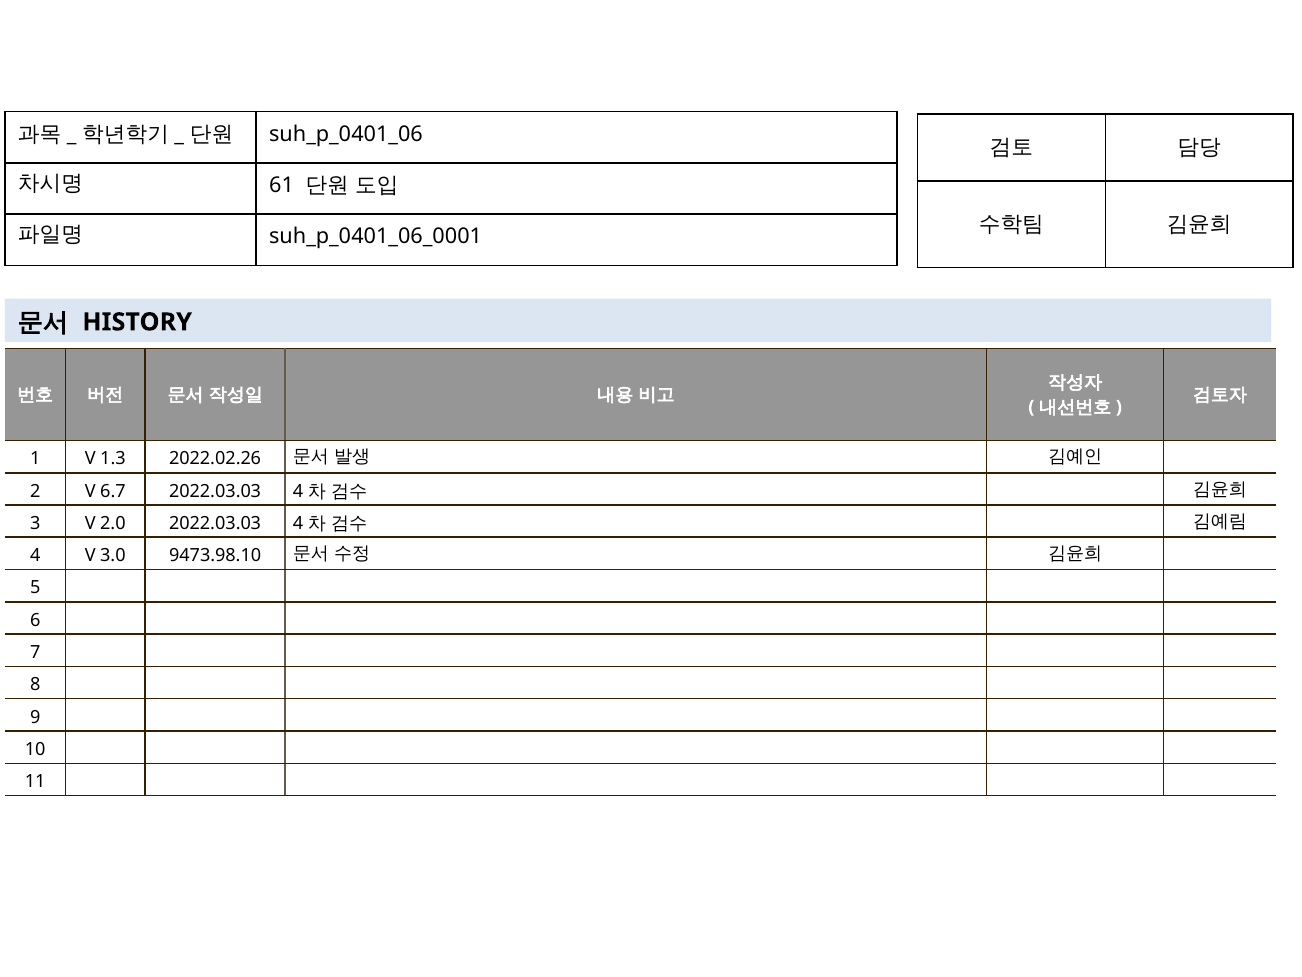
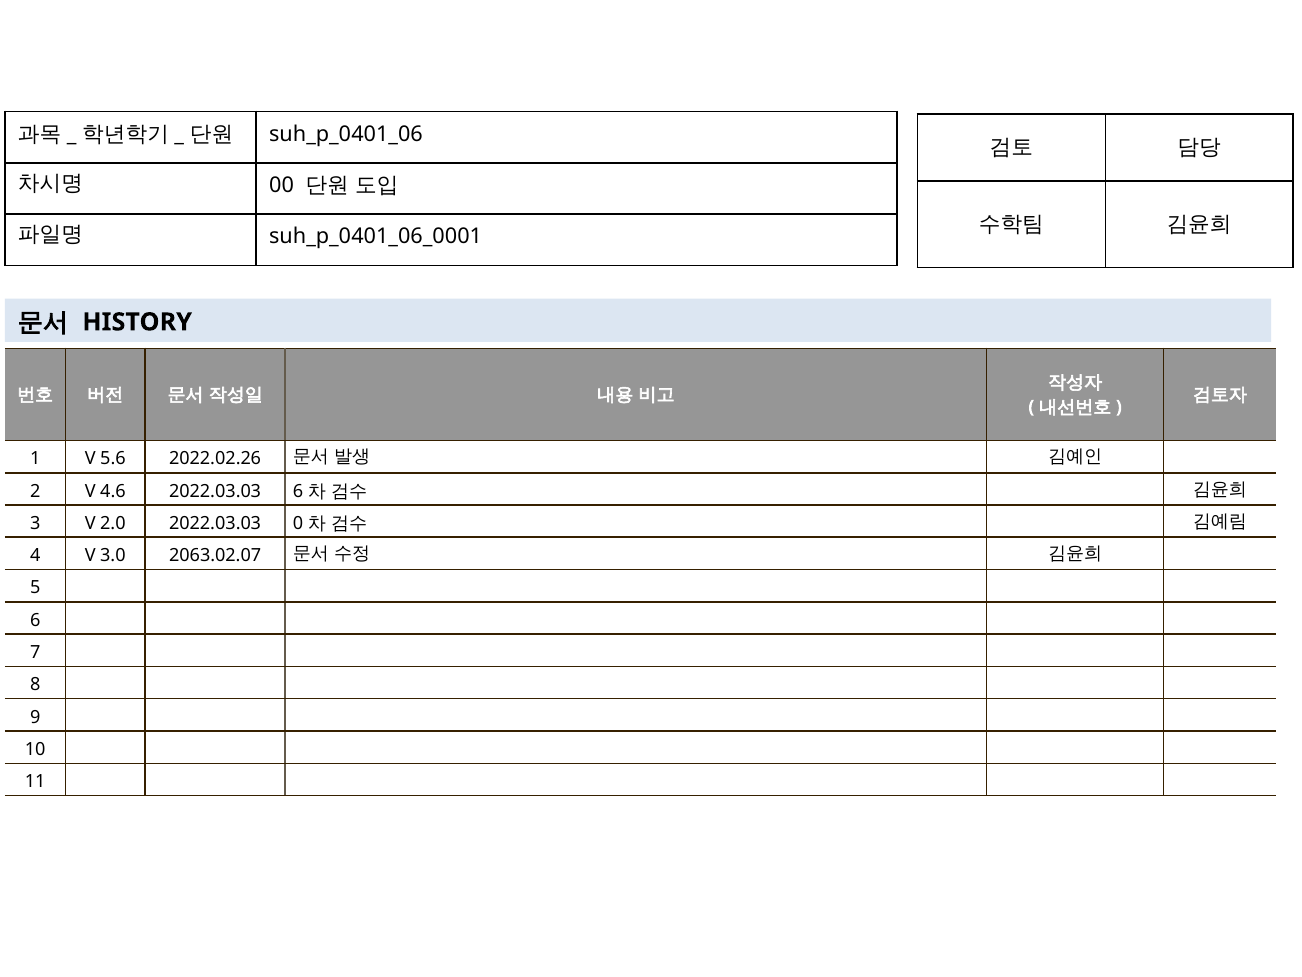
61: 61 -> 00
1.3: 1.3 -> 5.6
6.7: 6.7 -> 4.6
4 at (298, 491): 4 -> 6
2.0 2022.03.03 4: 4 -> 0
9473.98.10: 9473.98.10 -> 2063.02.07
